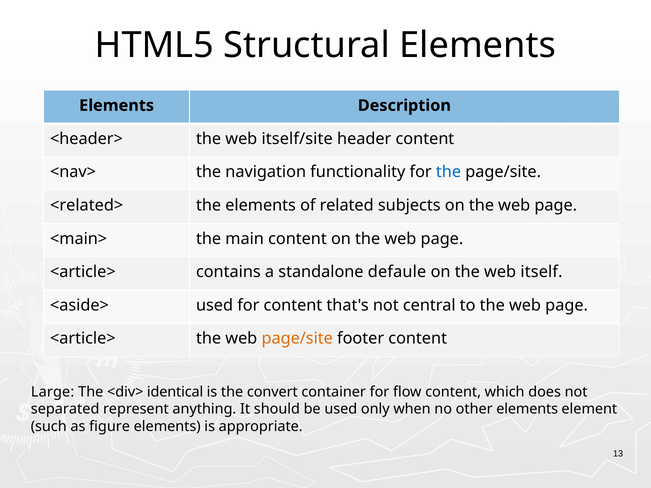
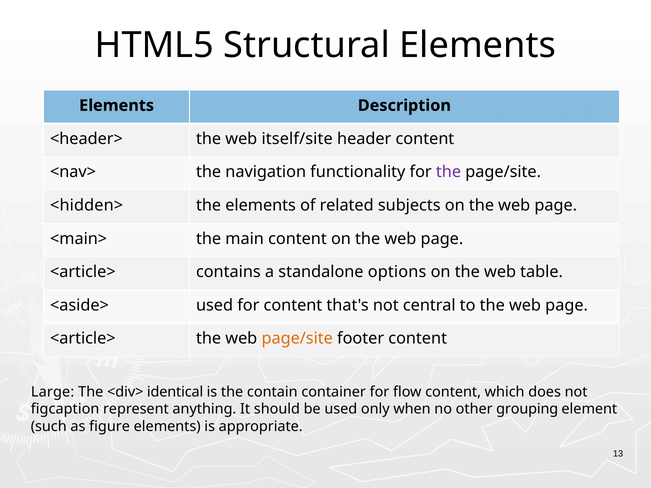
the at (449, 172) colour: blue -> purple
<related>: <related> -> <hidden>
defaule: defaule -> options
itself: itself -> table
convert: convert -> contain
separated: separated -> figcaption
other elements: elements -> grouping
